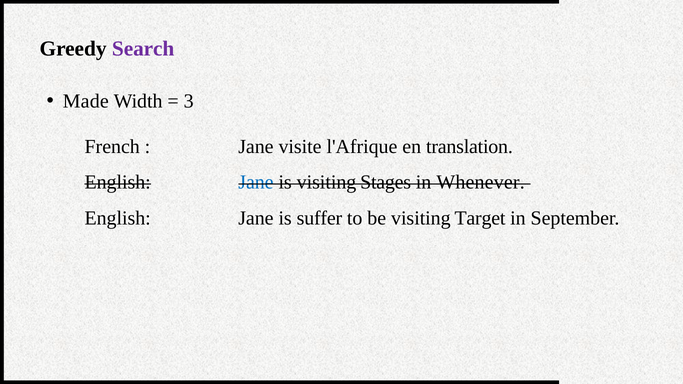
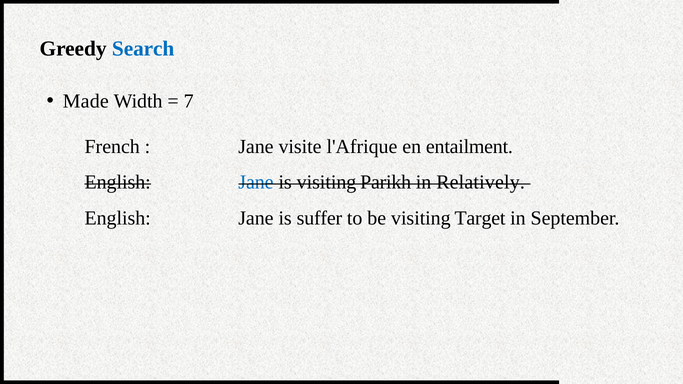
Search colour: purple -> blue
3: 3 -> 7
translation: translation -> entailment
Stages: Stages -> Parikh
Whenever: Whenever -> Relatively
